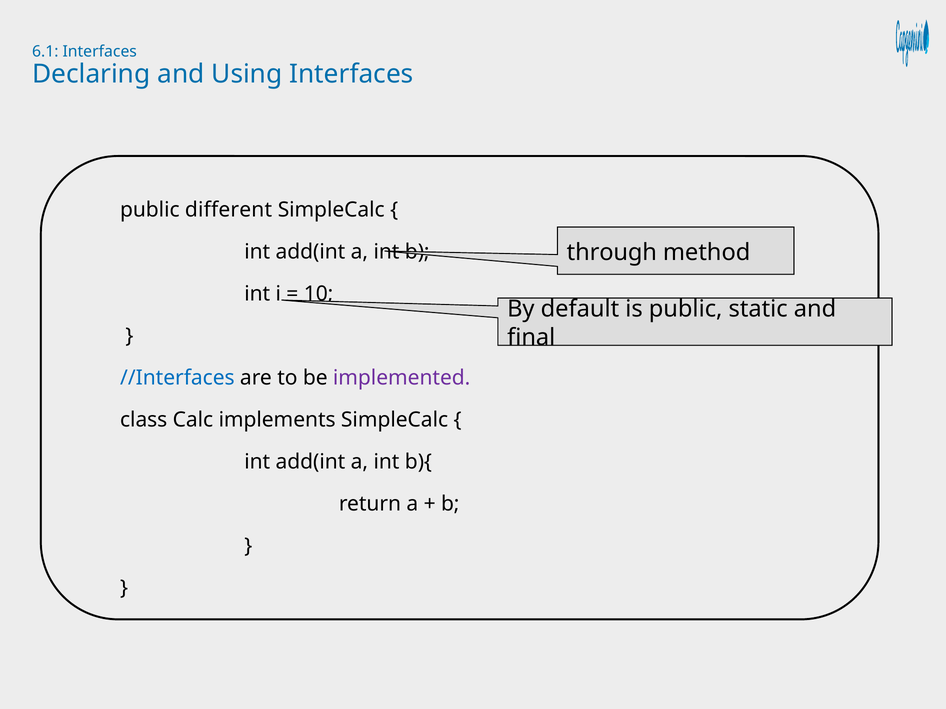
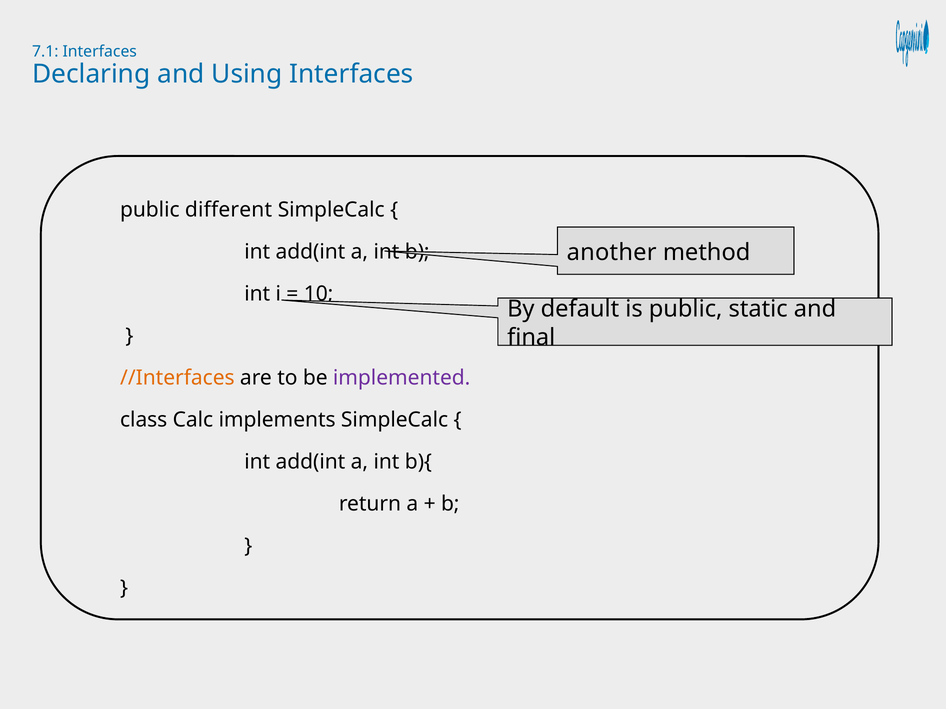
6.1: 6.1 -> 7.1
through: through -> another
//Interfaces colour: blue -> orange
